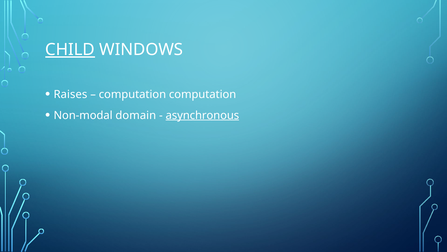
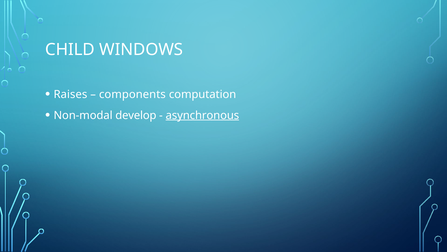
CHILD underline: present -> none
computation at (132, 94): computation -> components
domain: domain -> develop
